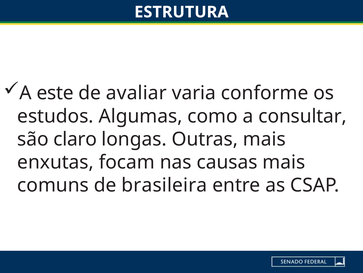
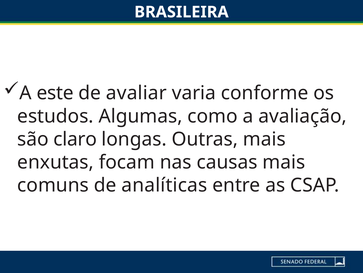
ESTRUTURA: ESTRUTURA -> BRASILEIRA
consultar: consultar -> avaliação
brasileira: brasileira -> analíticas
